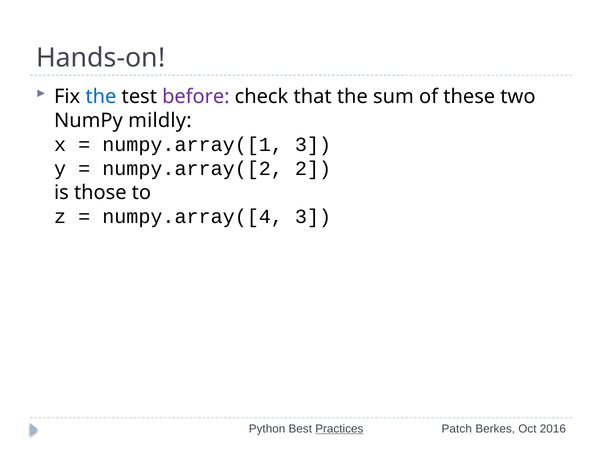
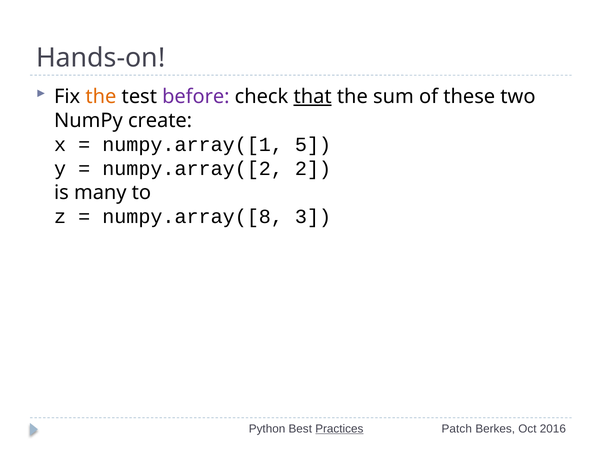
the at (101, 97) colour: blue -> orange
that underline: none -> present
mildly: mildly -> create
numpy.array([1 3: 3 -> 5
those: those -> many
numpy.array([4: numpy.array([4 -> numpy.array([8
